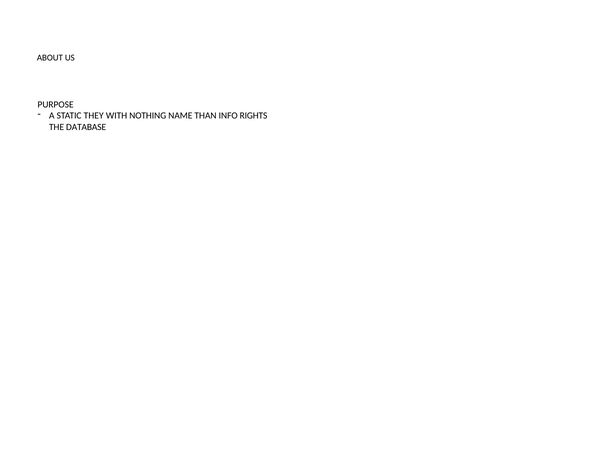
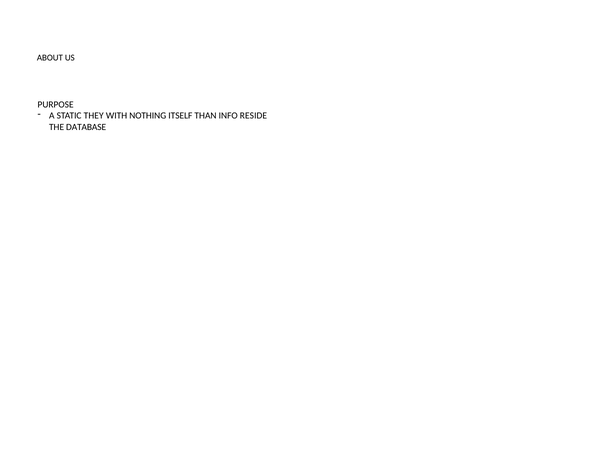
NAME: NAME -> ITSELF
RIGHTS: RIGHTS -> RESIDE
